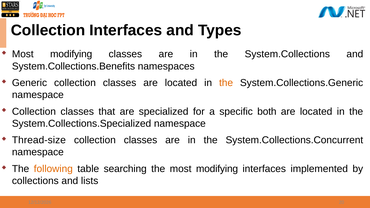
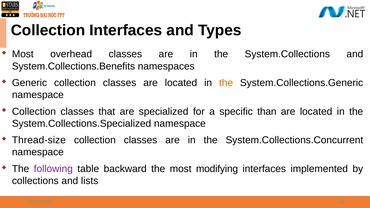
modifying at (71, 54): modifying -> overhead
both: both -> than
following colour: orange -> purple
searching: searching -> backward
